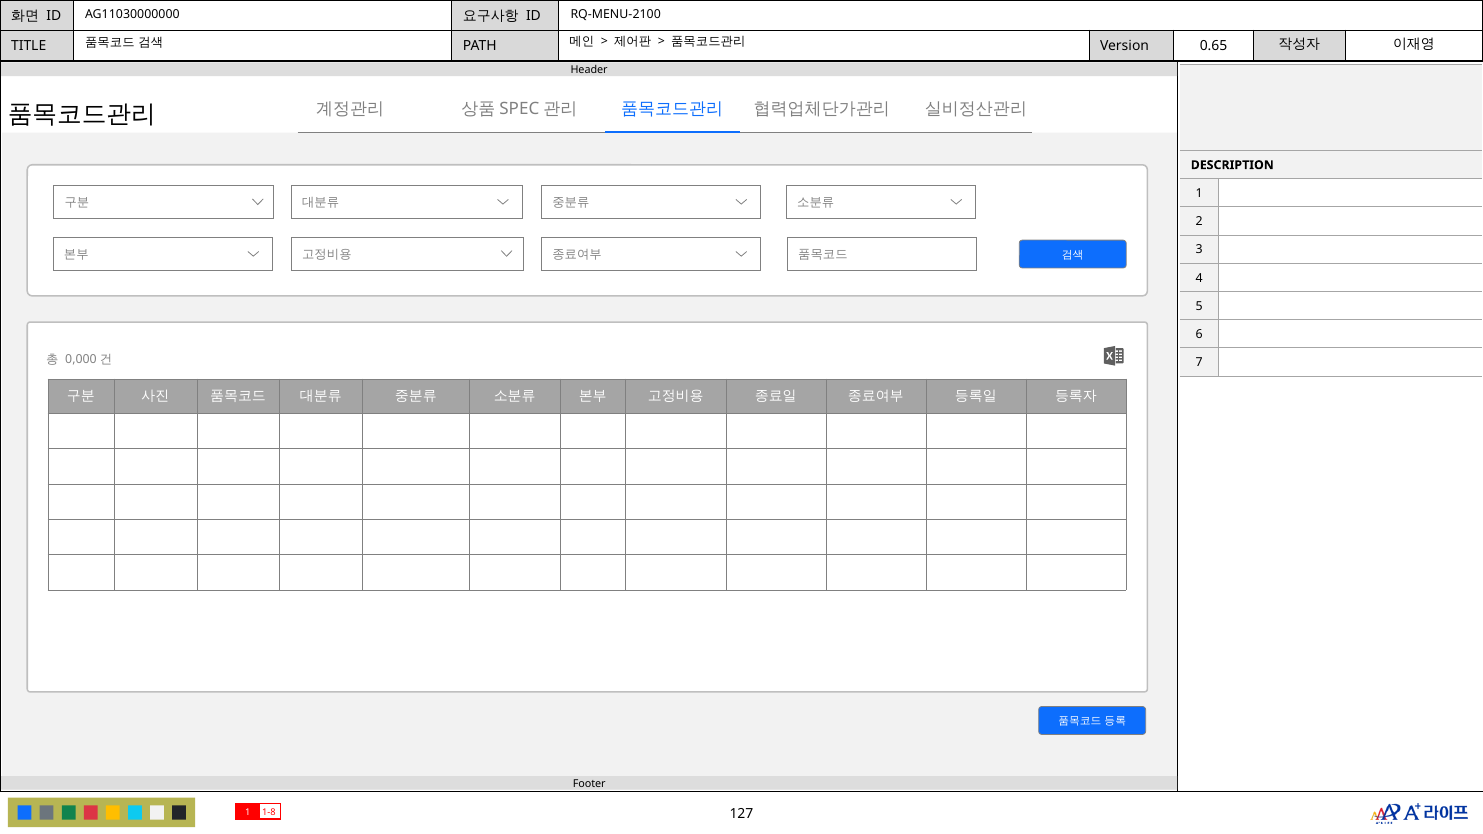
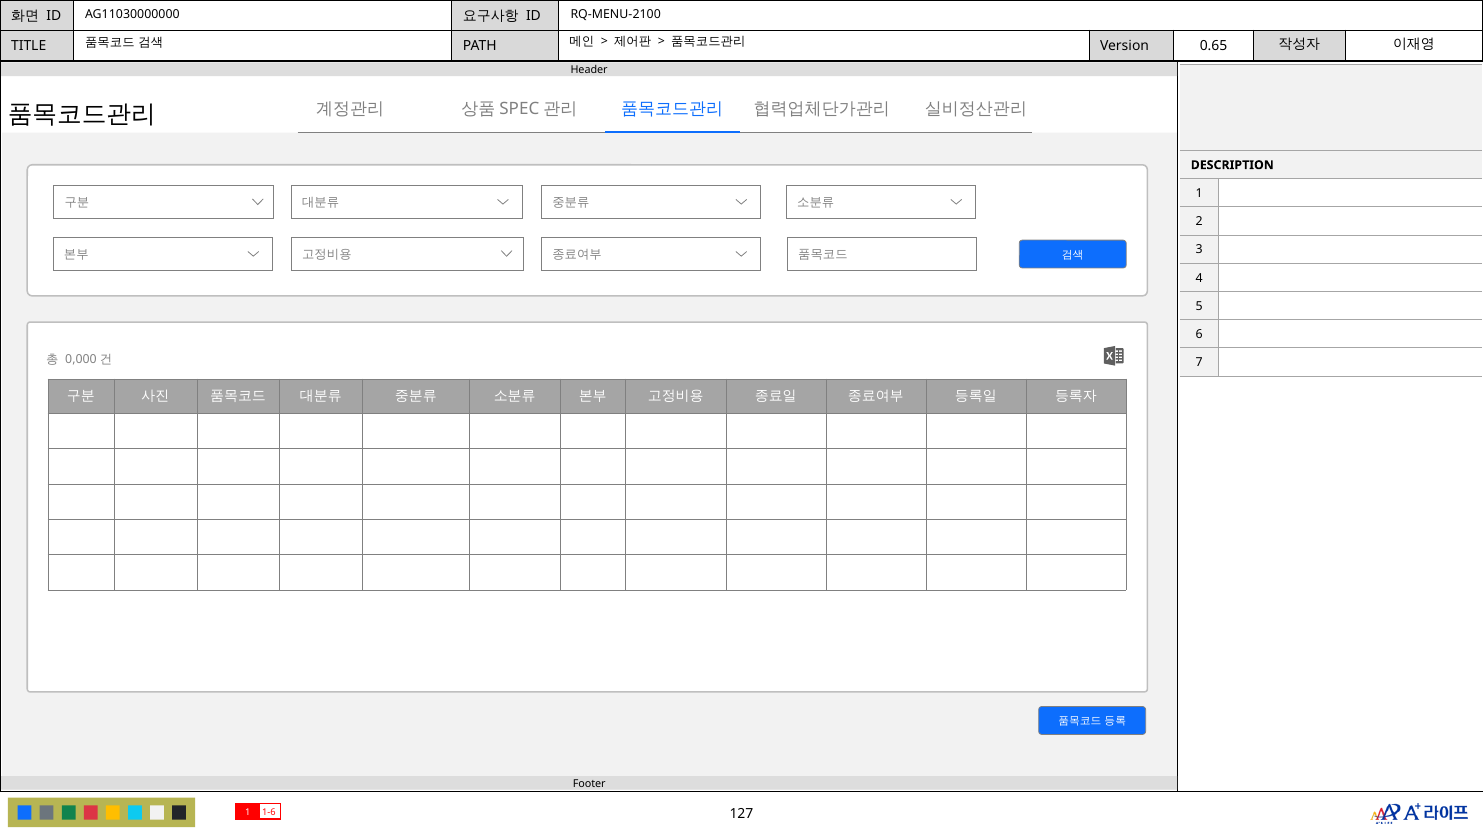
1-8: 1-8 -> 1-6
